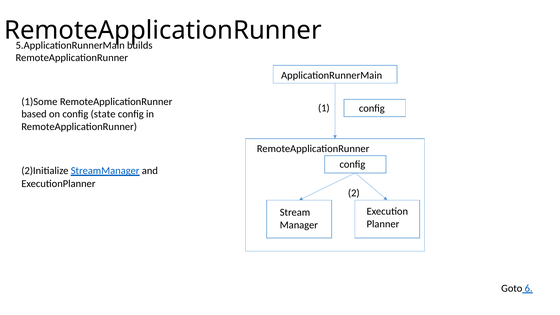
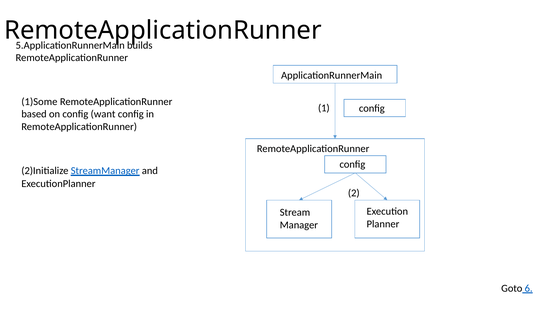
state: state -> want
